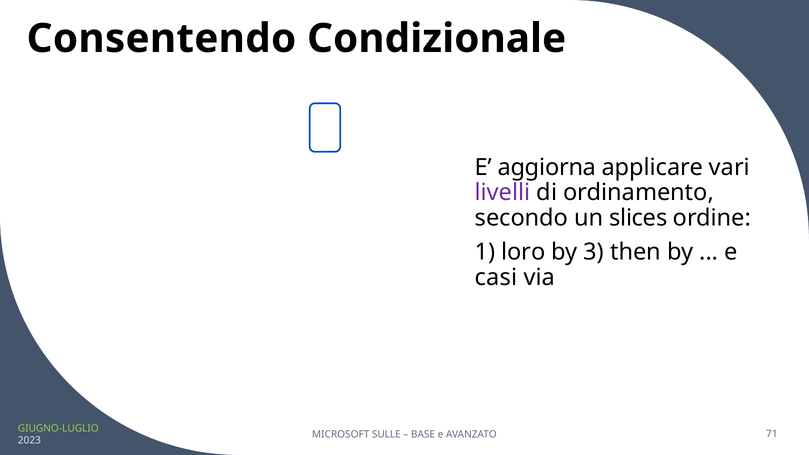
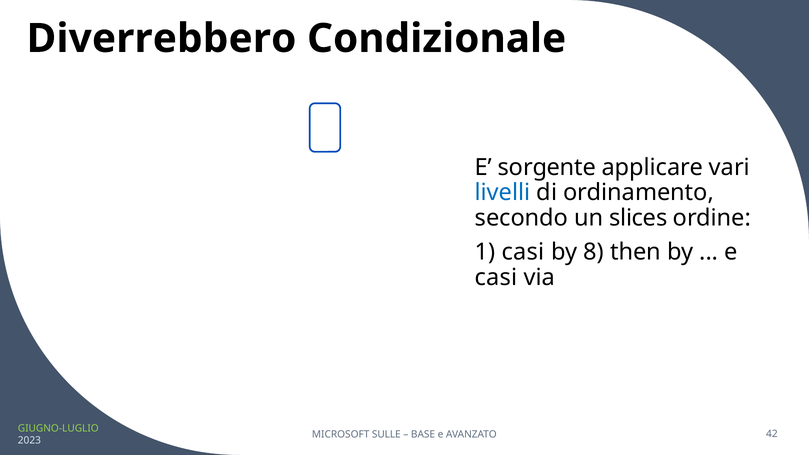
Consentendo: Consentendo -> Diverrebbero
aggiorna: aggiorna -> sorgente
livelli colour: purple -> blue
1 loro: loro -> casi
3: 3 -> 8
71: 71 -> 42
